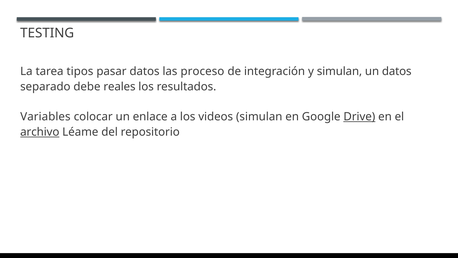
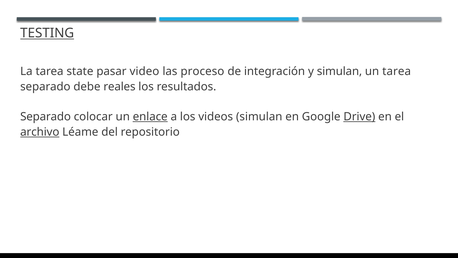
TESTING underline: none -> present
tipos: tipos -> state
pasar datos: datos -> video
un datos: datos -> tarea
Variables at (45, 117): Variables -> Separado
enlace underline: none -> present
